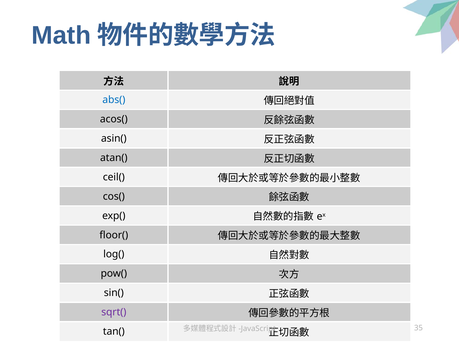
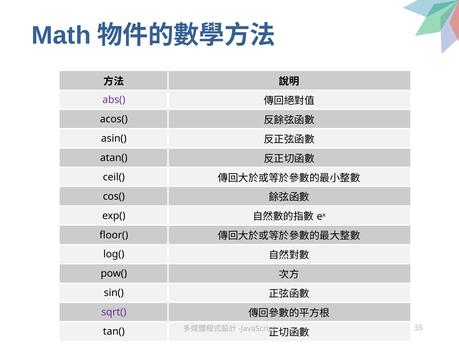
abs( colour: blue -> purple
